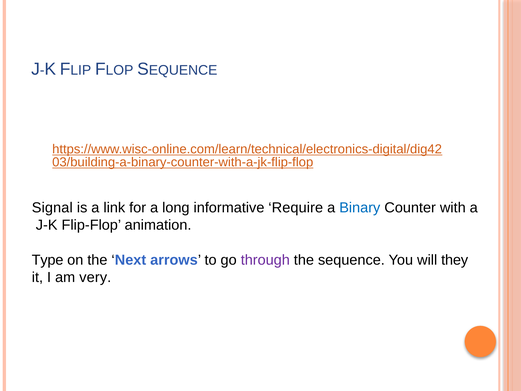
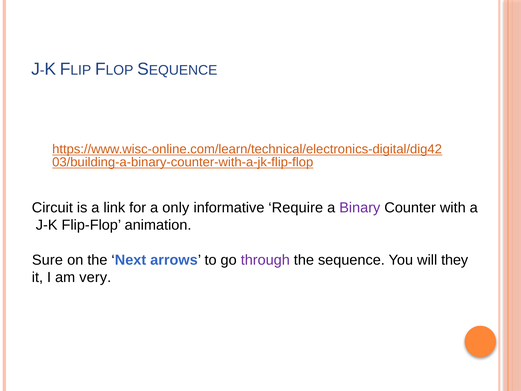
Signal: Signal -> Circuit
long: long -> only
Binary colour: blue -> purple
Type: Type -> Sure
